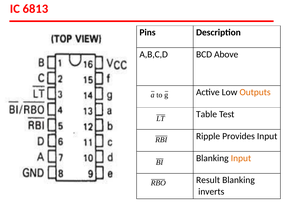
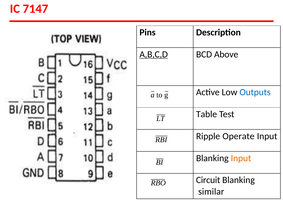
6813: 6813 -> 7147
A,B,C,D underline: none -> present
Outputs colour: orange -> blue
Provides: Provides -> Operate
Result: Result -> Circuit
inverts: inverts -> similar
